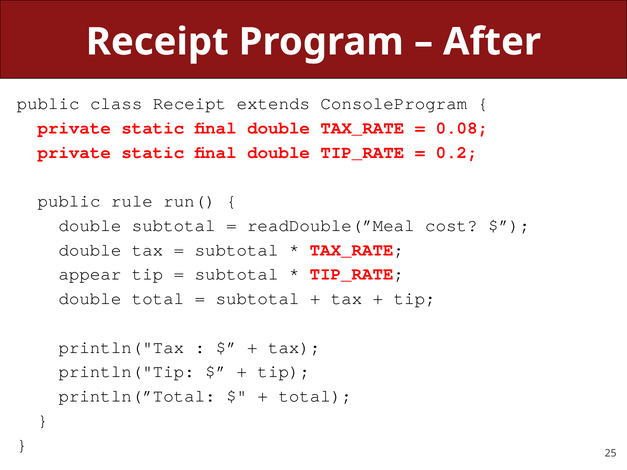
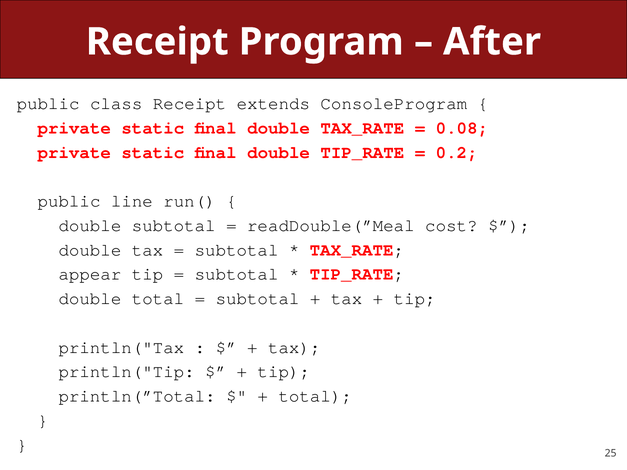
rule: rule -> line
